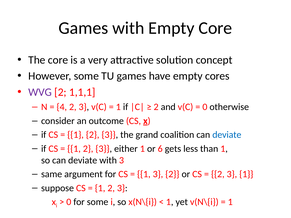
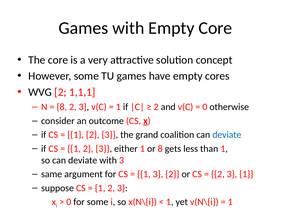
WVG colour: purple -> black
4 at (62, 107): 4 -> 8
or 6: 6 -> 8
